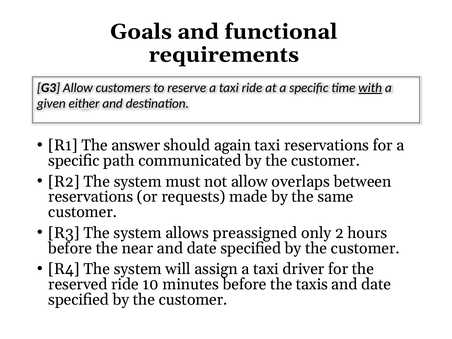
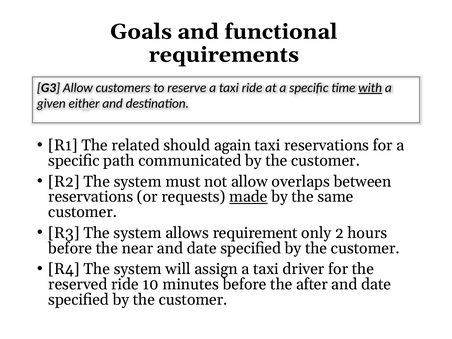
answer: answer -> related
made underline: none -> present
preassigned: preassigned -> requirement
taxis: taxis -> after
